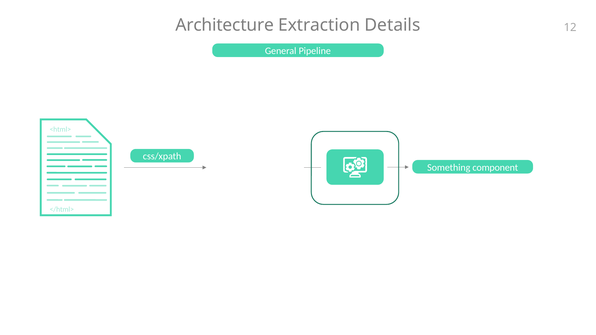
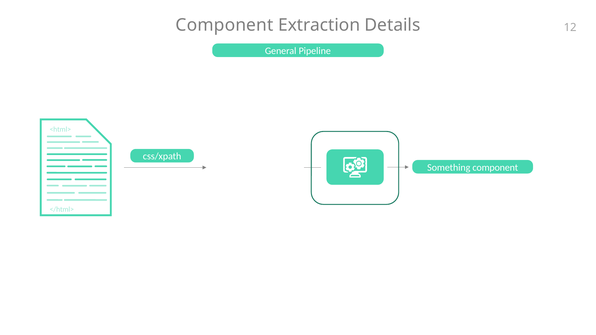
Architecture at (225, 25): Architecture -> Component
